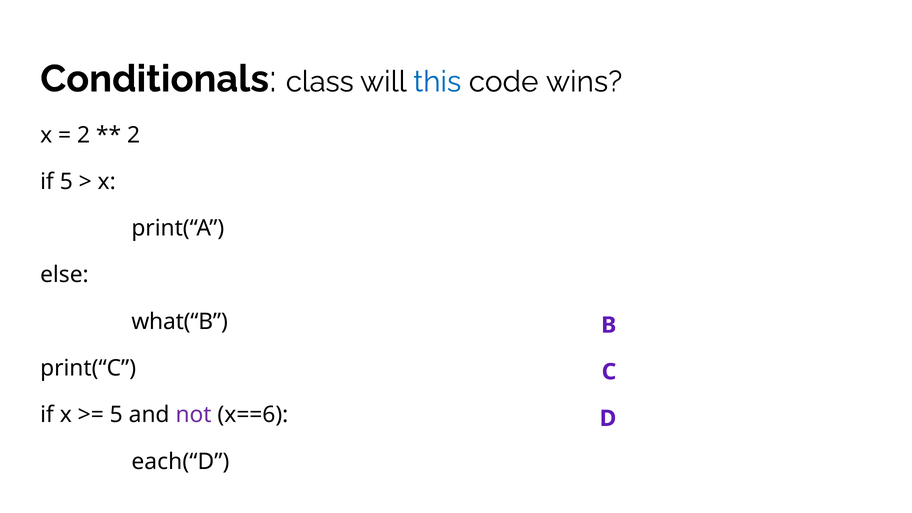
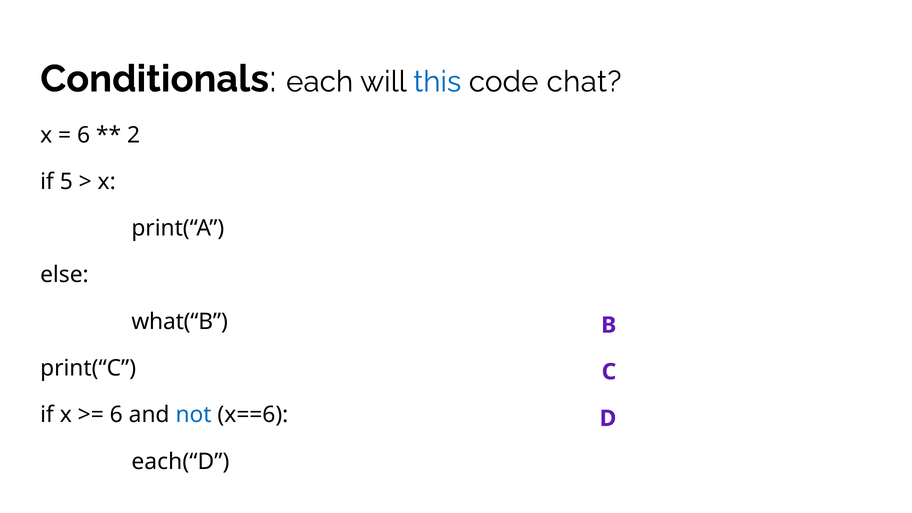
class: class -> each
wins: wins -> chat
2 at (84, 135): 2 -> 6
5 at (116, 415): 5 -> 6
not colour: purple -> blue
